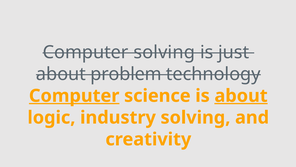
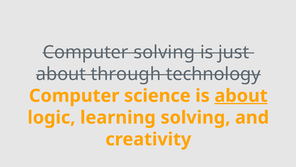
problem: problem -> through
Computer at (74, 96) underline: present -> none
industry: industry -> learning
